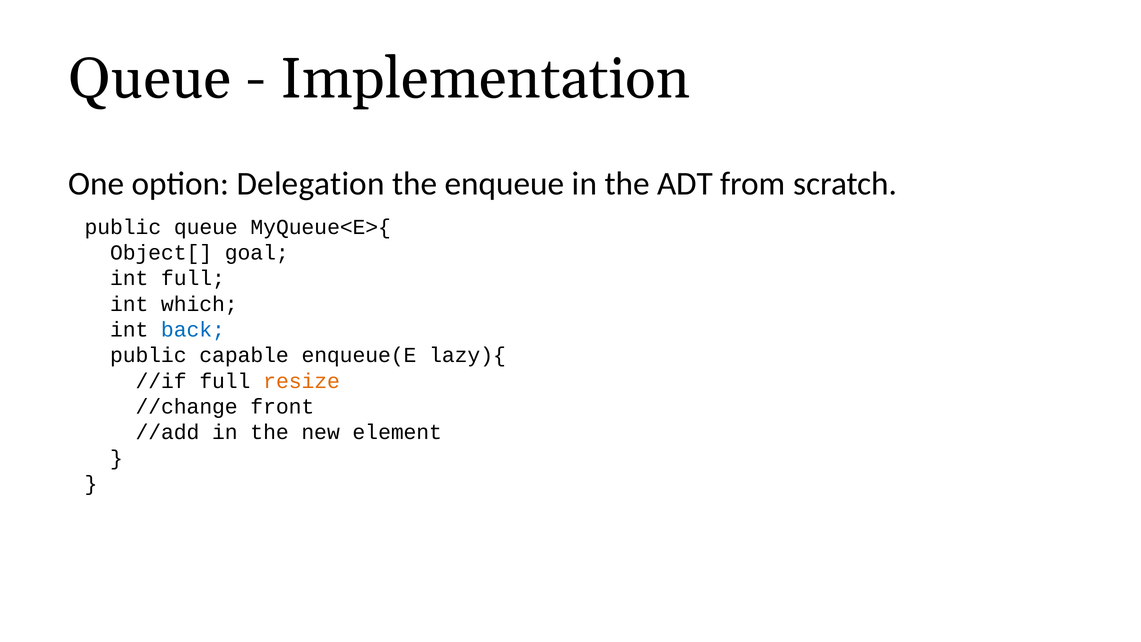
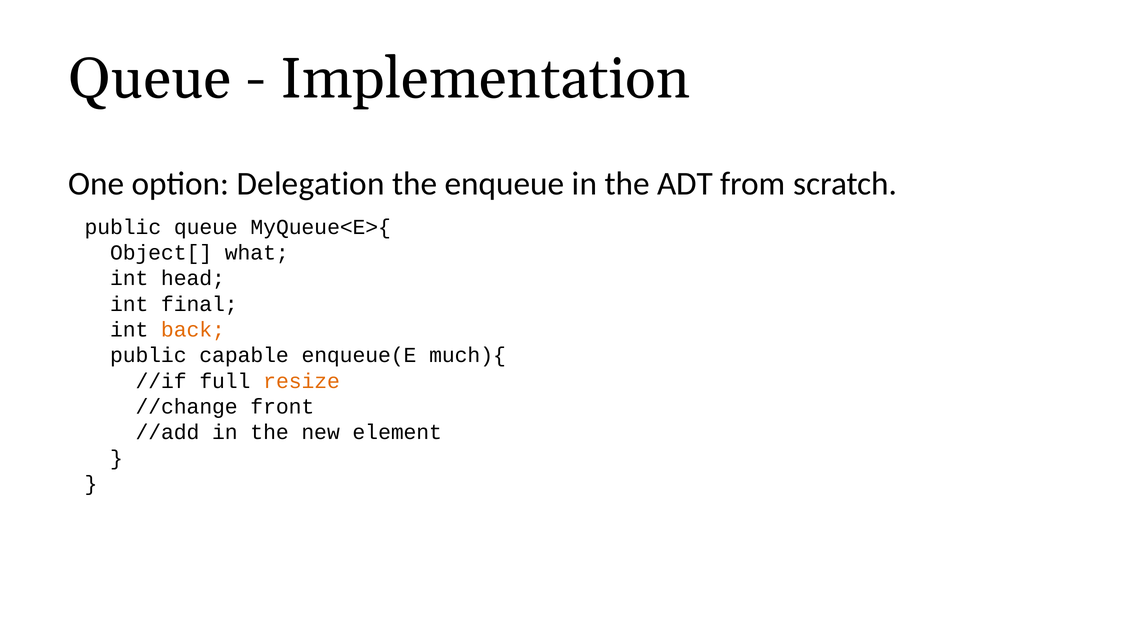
goal: goal -> what
int full: full -> head
which: which -> final
back colour: blue -> orange
lazy){: lazy){ -> much){
